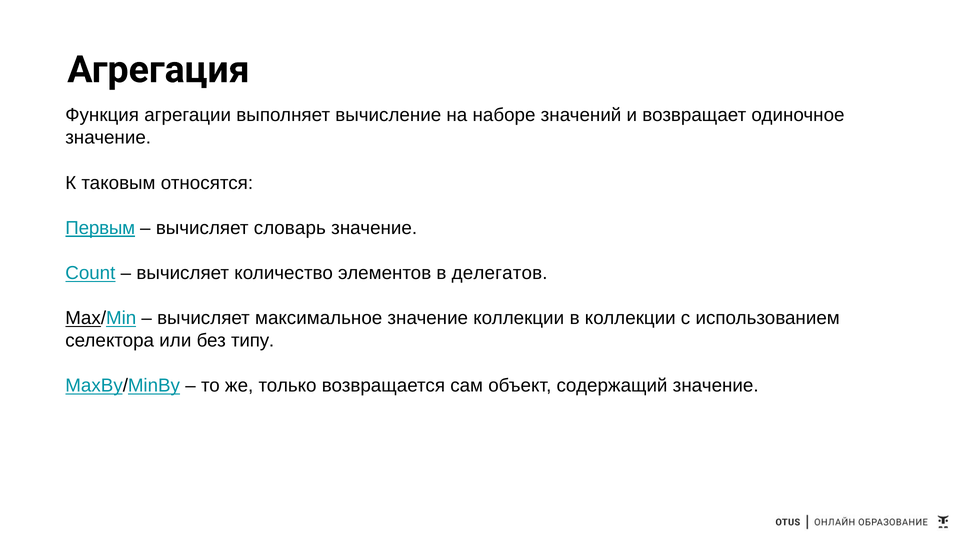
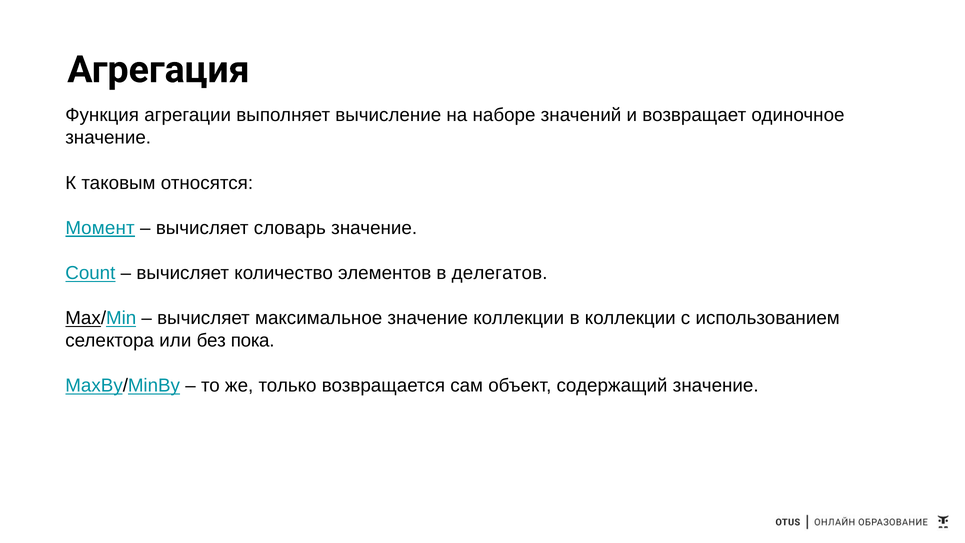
Первым: Первым -> Момент
типу: типу -> пока
